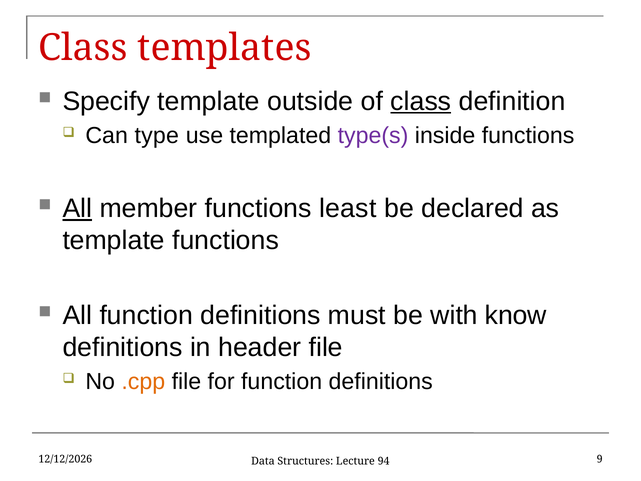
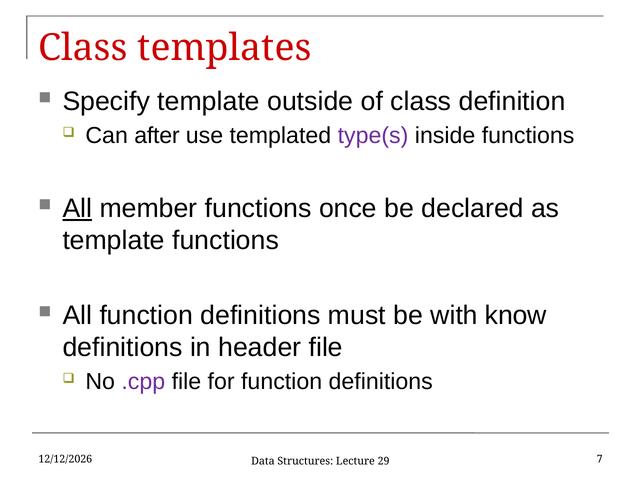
class at (421, 101) underline: present -> none
type: type -> after
least: least -> once
.cpp colour: orange -> purple
9: 9 -> 7
94: 94 -> 29
